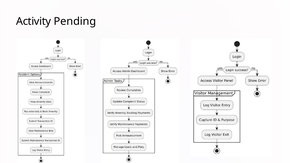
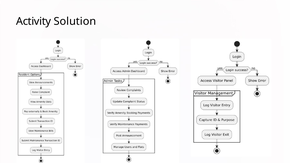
Pending: Pending -> Solution
